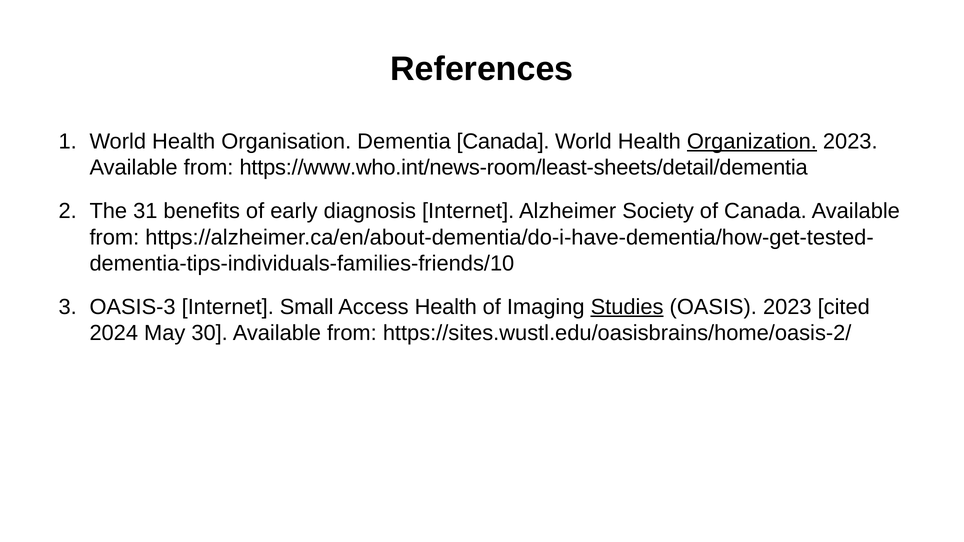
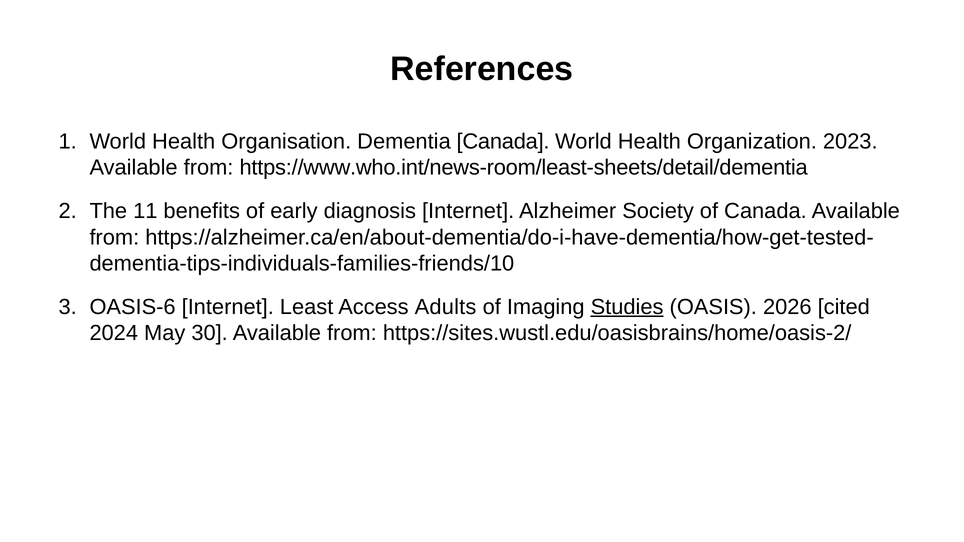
Organization underline: present -> none
31: 31 -> 11
OASIS-3: OASIS-3 -> OASIS-6
Small: Small -> Least
Access Health: Health -> Adults
OASIS 2023: 2023 -> 2026
